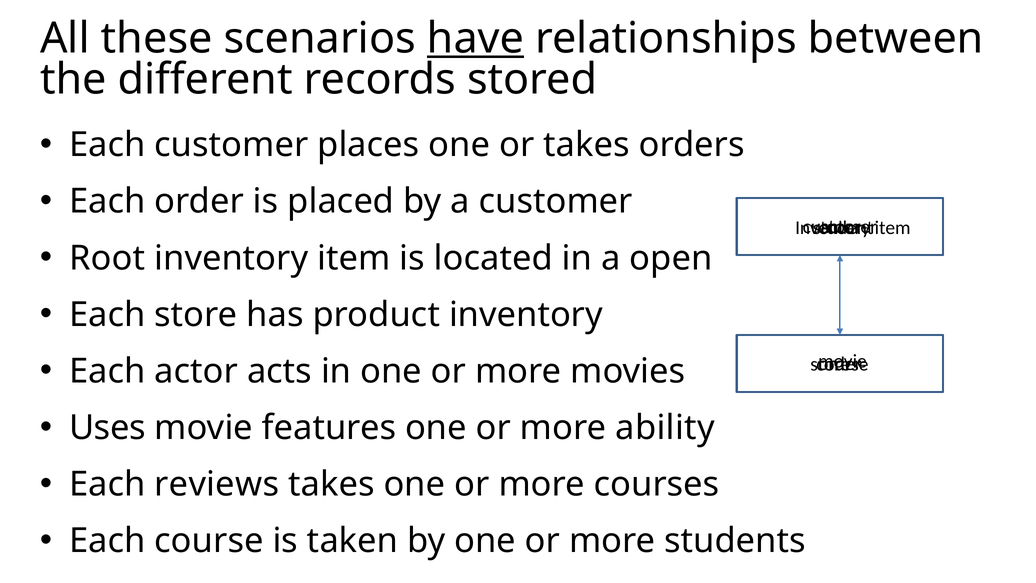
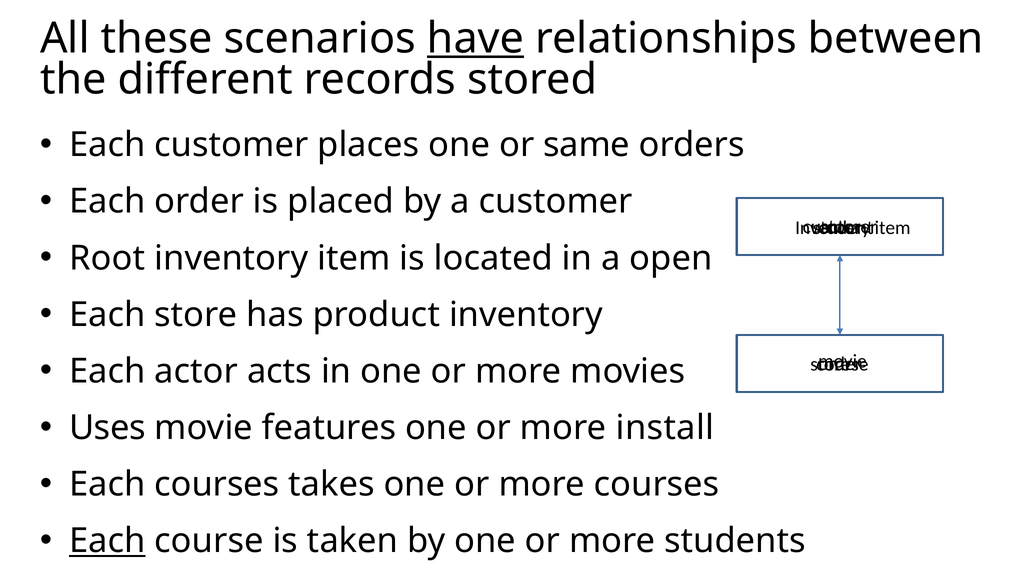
or takes: takes -> same
ability: ability -> install
Each reviews: reviews -> courses
Each at (107, 541) underline: none -> present
